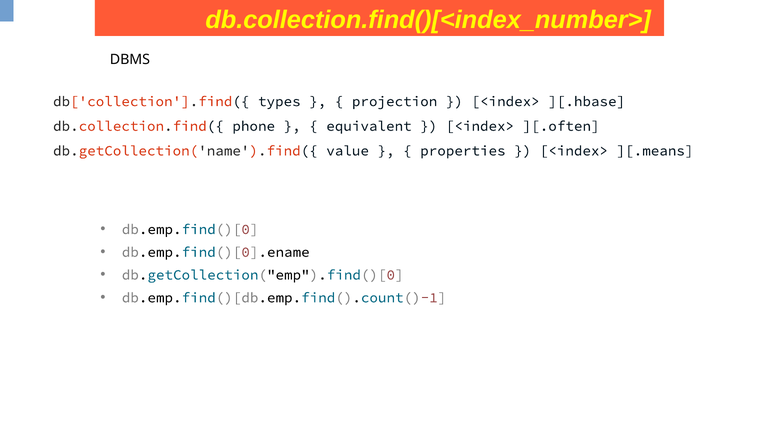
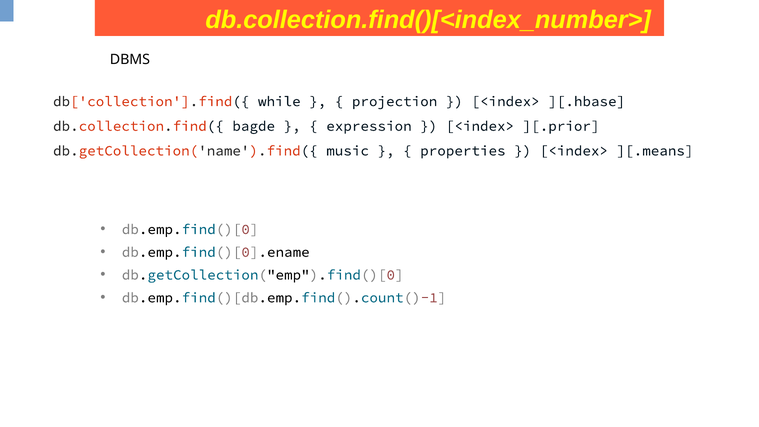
types: types -> while
phone: phone -> bagde
equivalent: equivalent -> expression
][.often: ][.often -> ][.prior
value: value -> music
